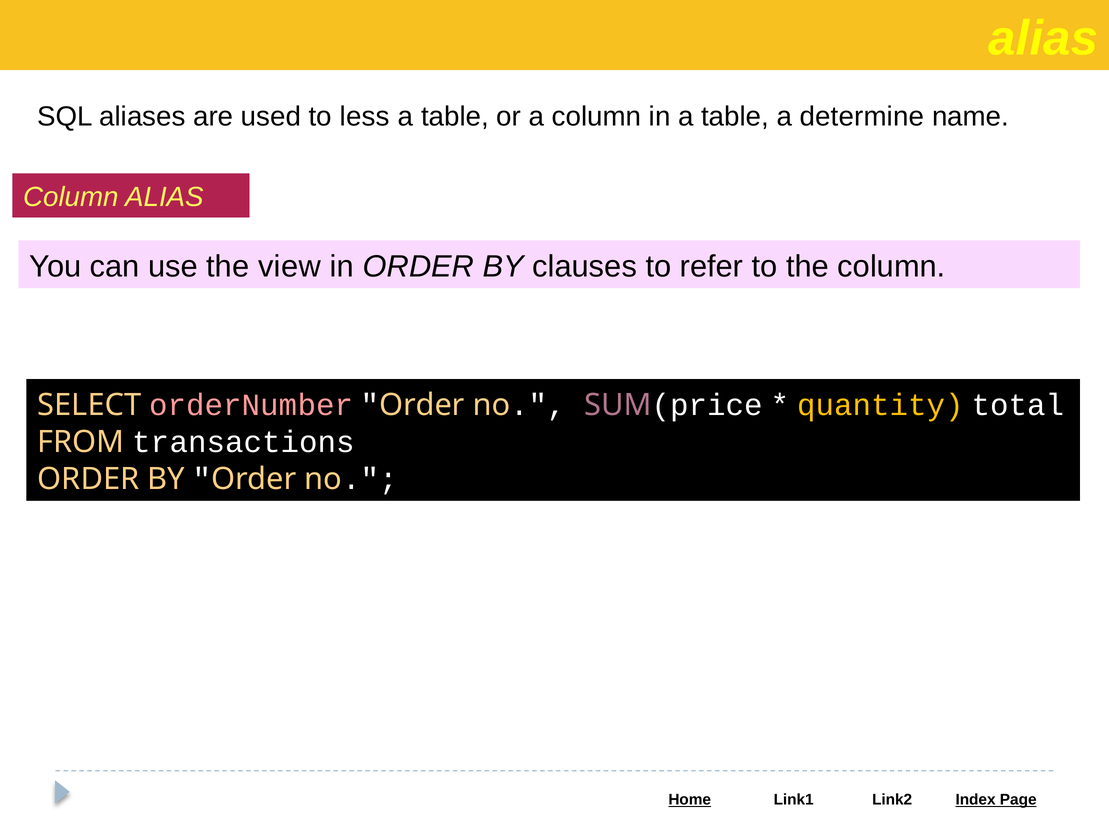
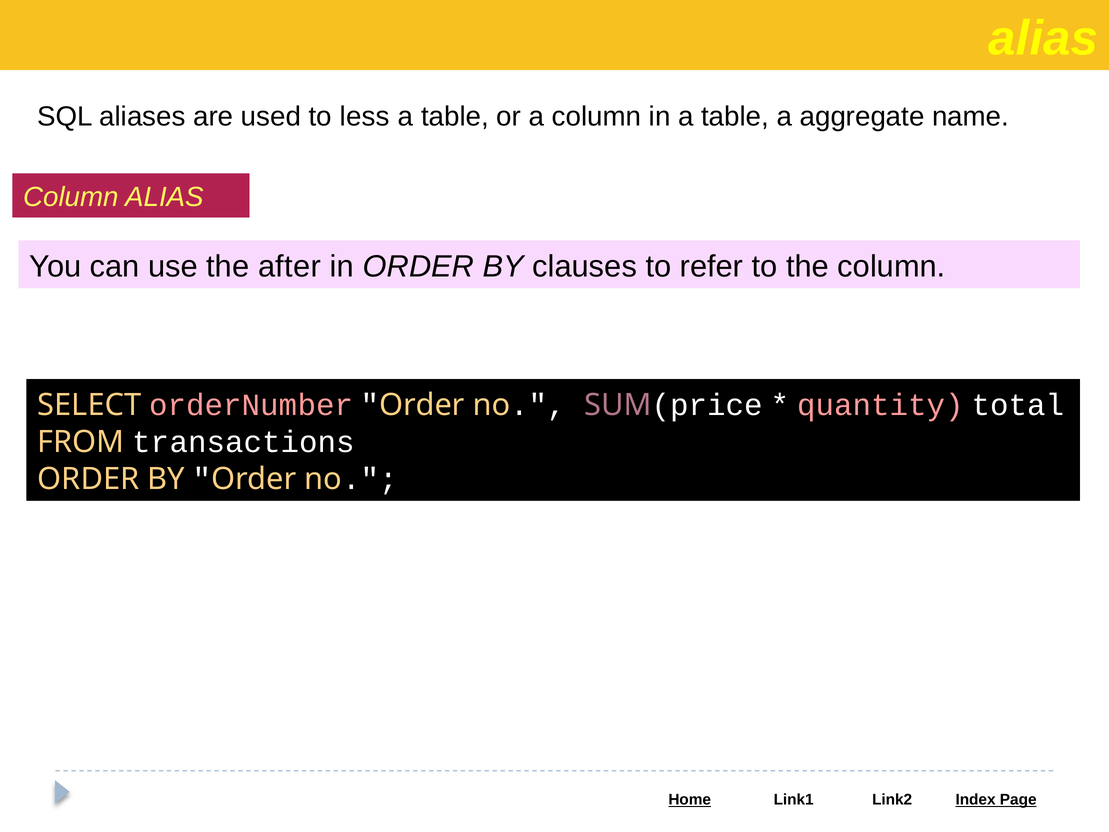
determine: determine -> aggregate
view: view -> after
quantity colour: yellow -> pink
